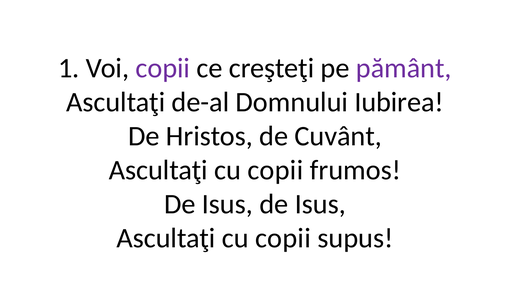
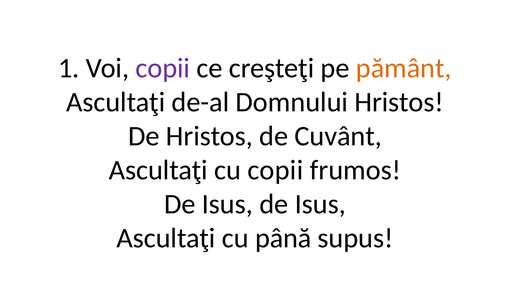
pământ colour: purple -> orange
Domnului Iubirea: Iubirea -> Hristos
copii at (283, 238): copii -> până
